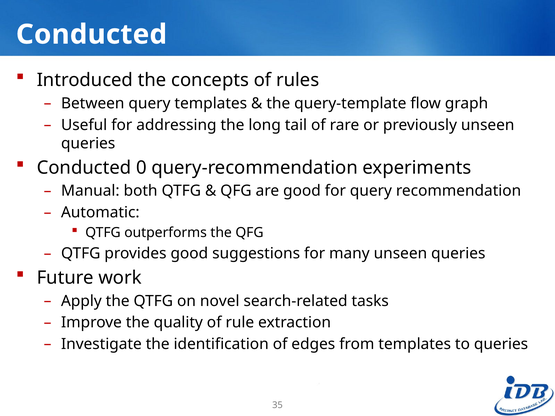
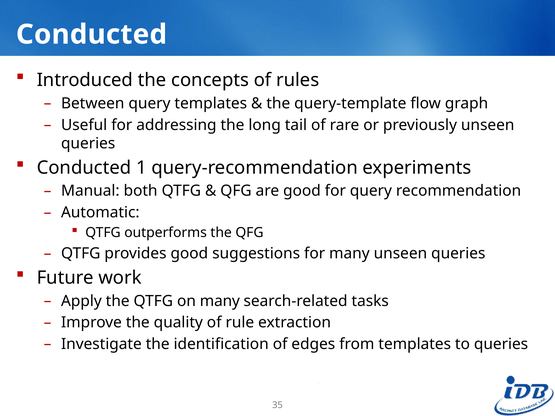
0: 0 -> 1
on novel: novel -> many
